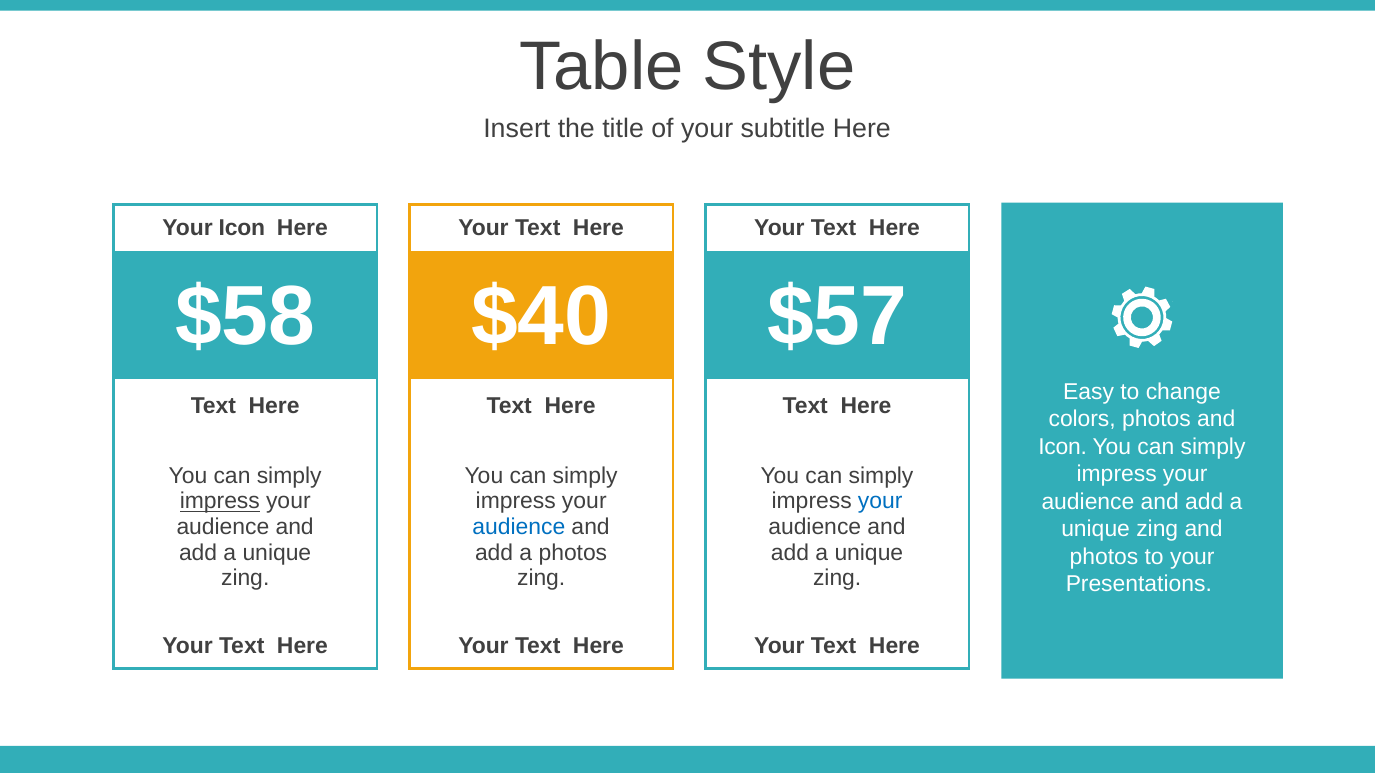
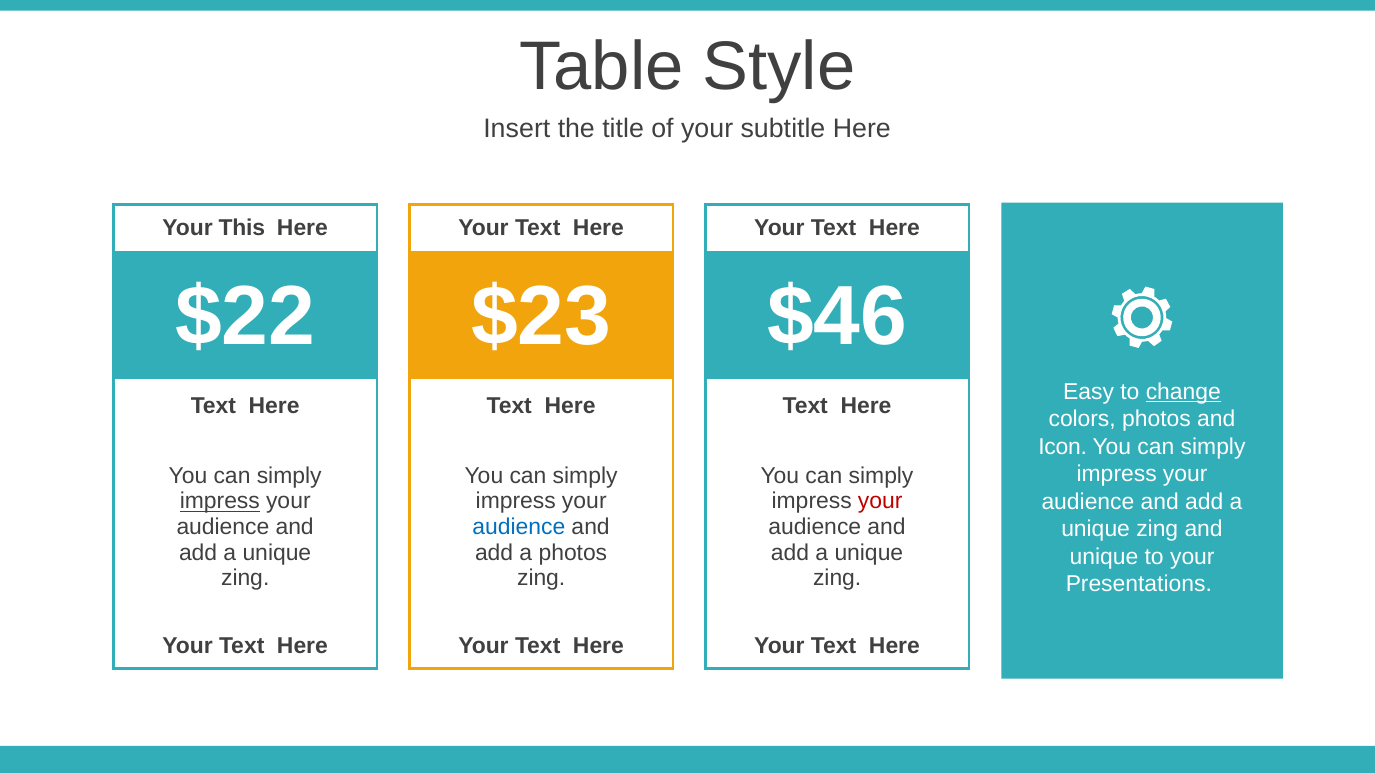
Your Icon: Icon -> This
$58: $58 -> $22
$40: $40 -> $23
$57: $57 -> $46
change underline: none -> present
your at (880, 502) colour: blue -> red
photos at (1104, 557): photos -> unique
